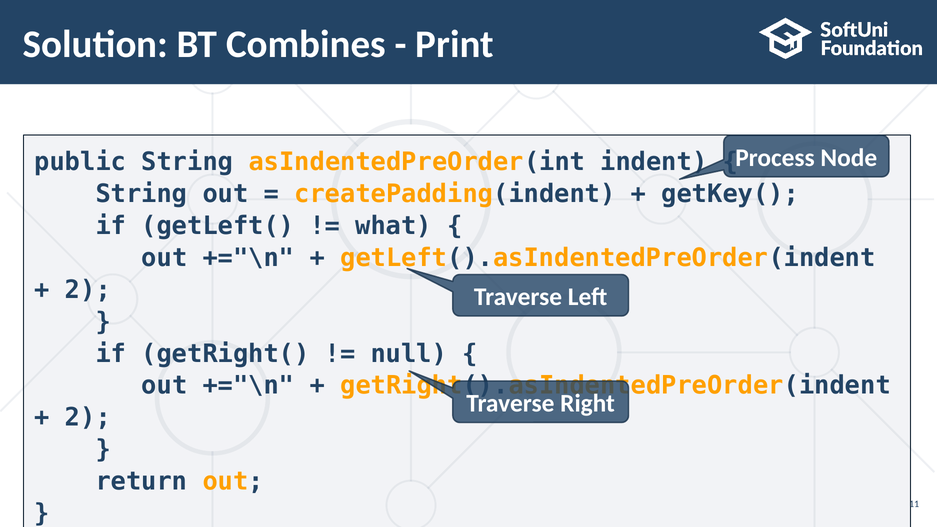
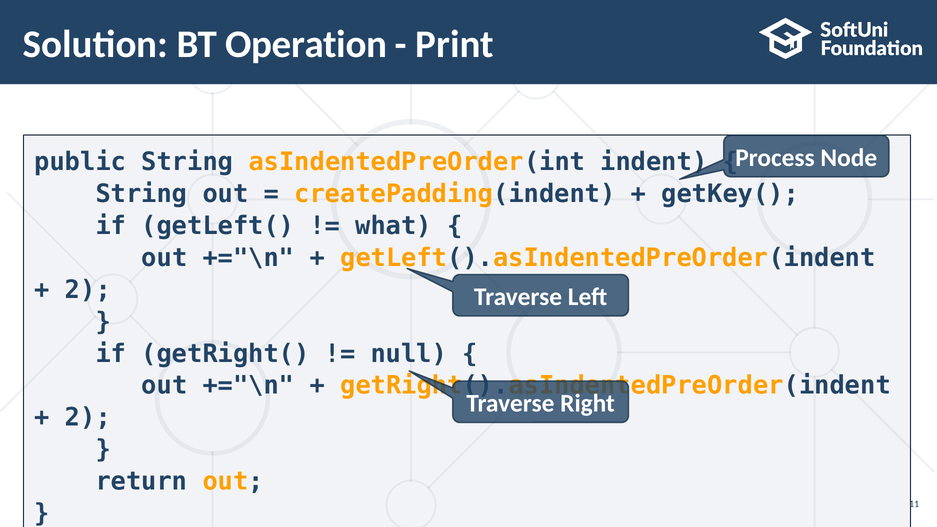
Combines: Combines -> Operation
